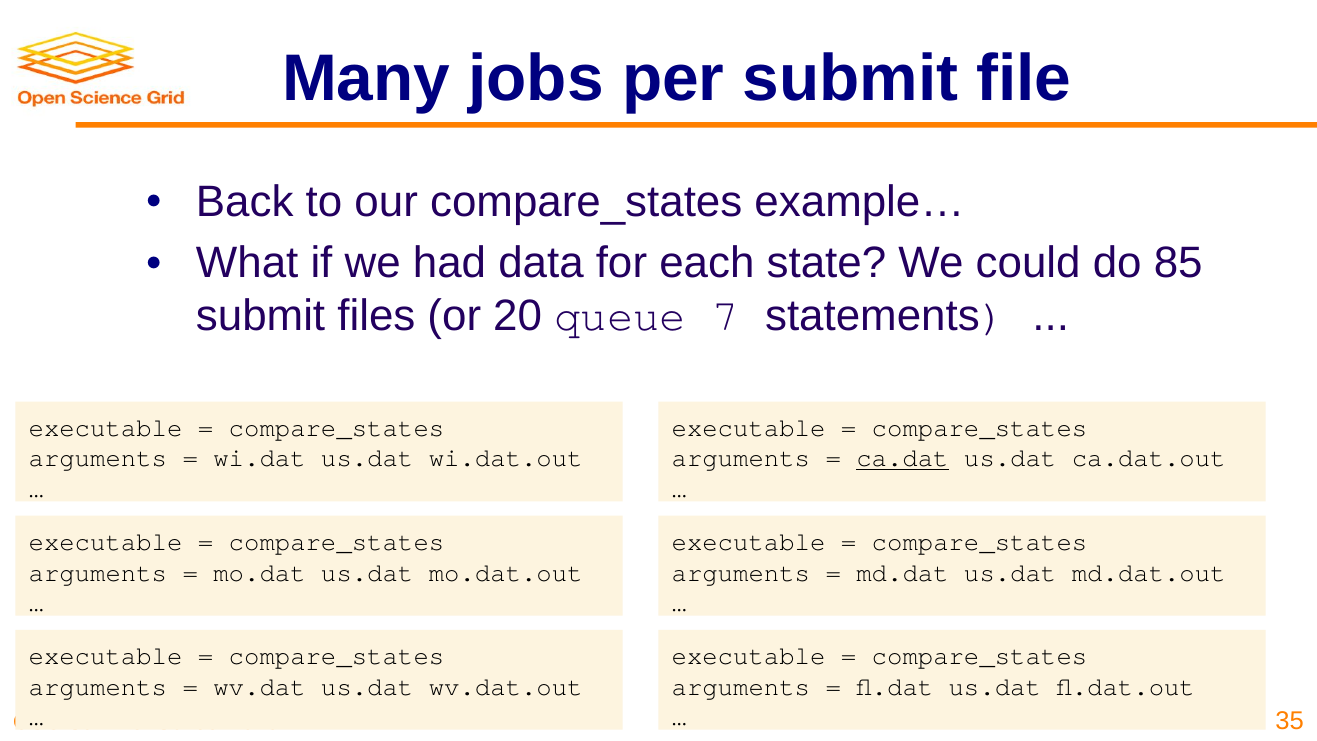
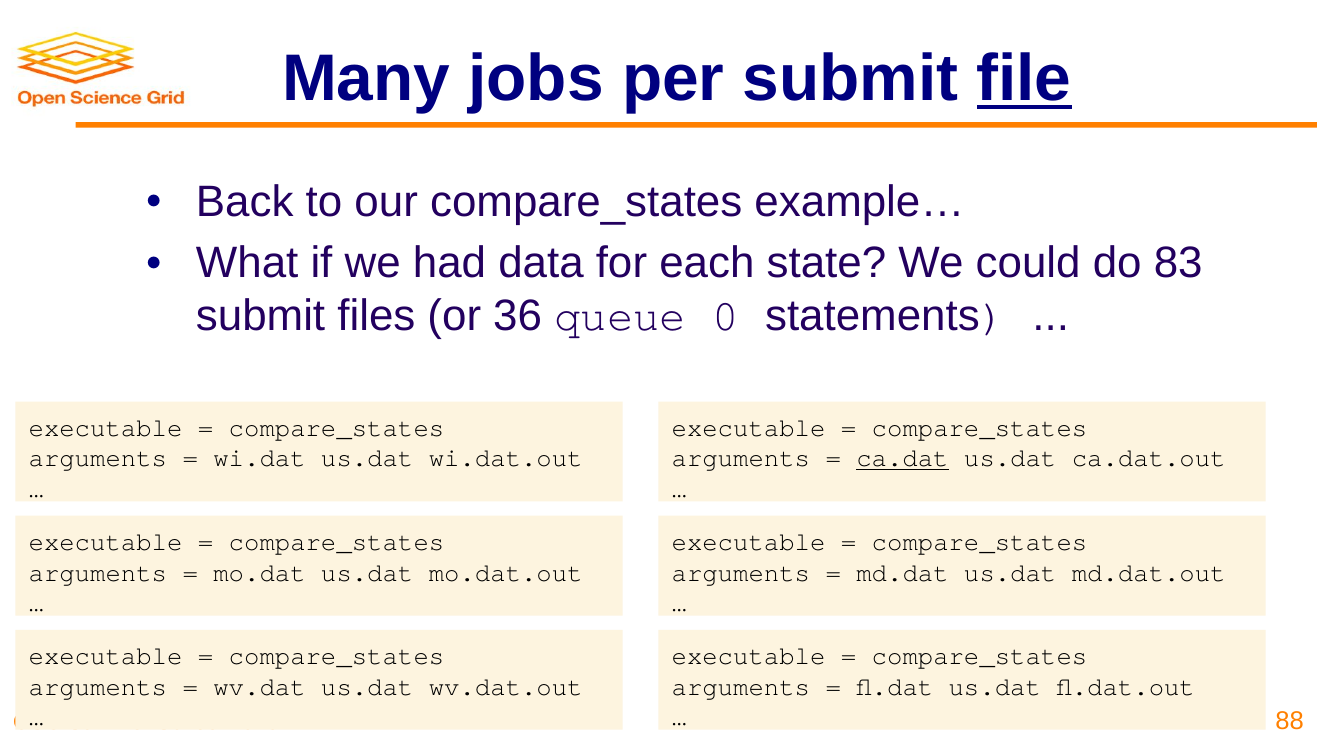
file underline: none -> present
85: 85 -> 83
20: 20 -> 36
7: 7 -> 0
35: 35 -> 88
